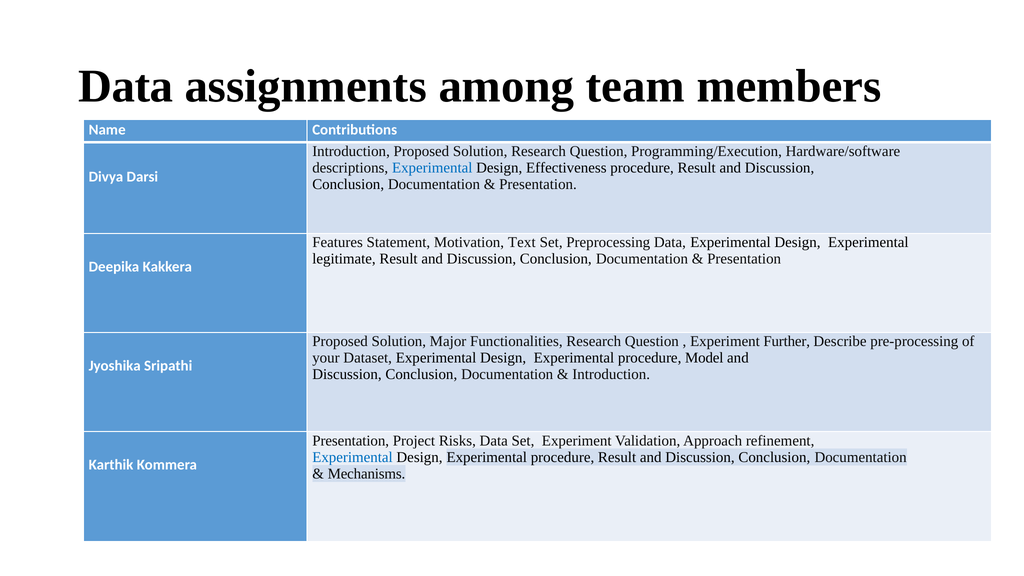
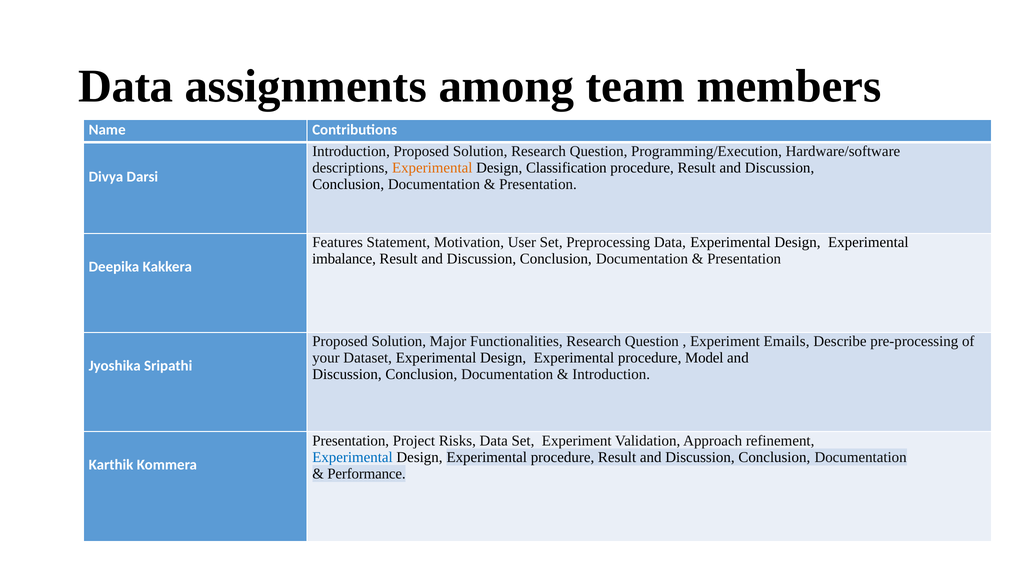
Experimental at (432, 168) colour: blue -> orange
Effectiveness: Effectiveness -> Classification
Text: Text -> User
legitimate: legitimate -> imbalance
Further: Further -> Emails
Mechanisms: Mechanisms -> Performance
